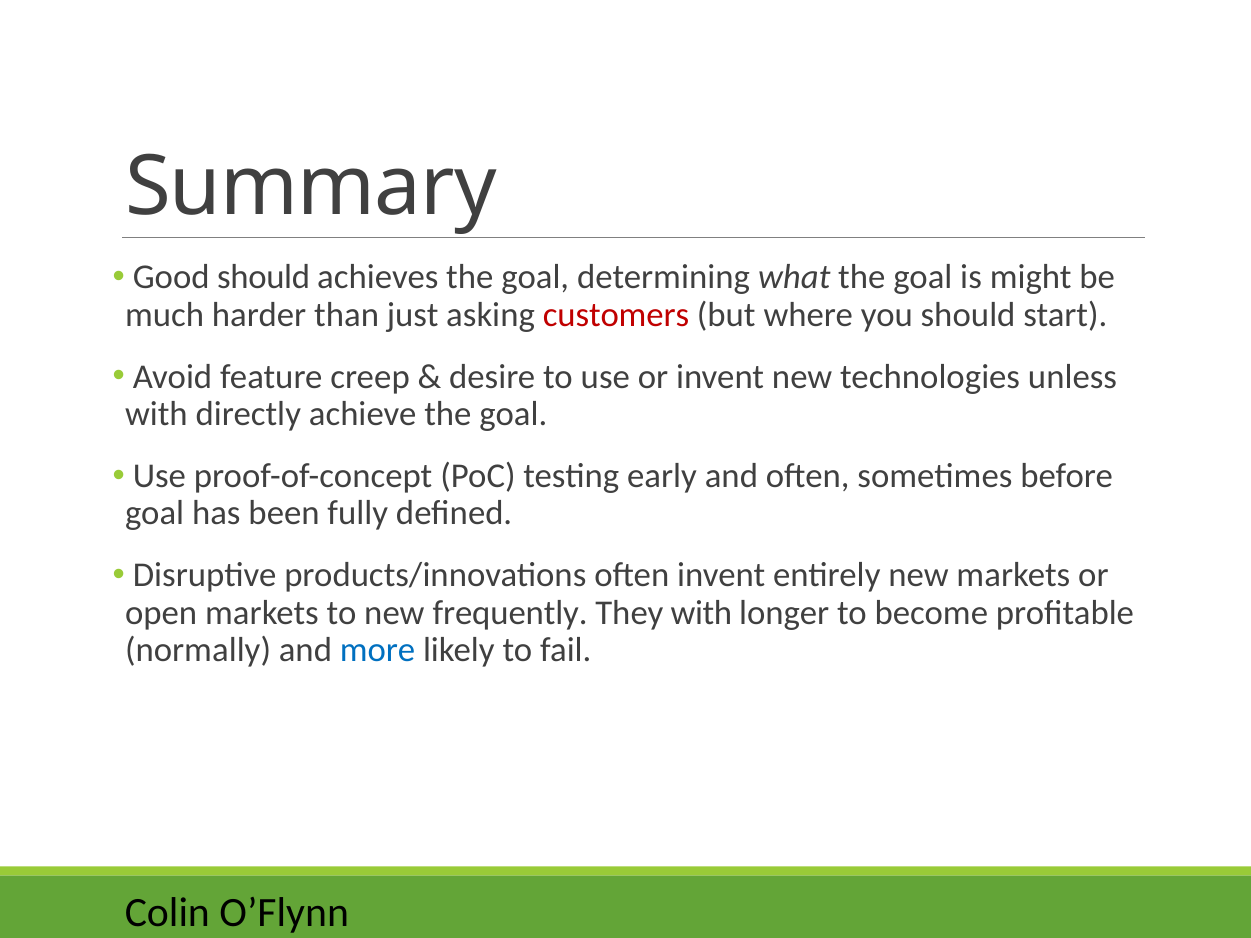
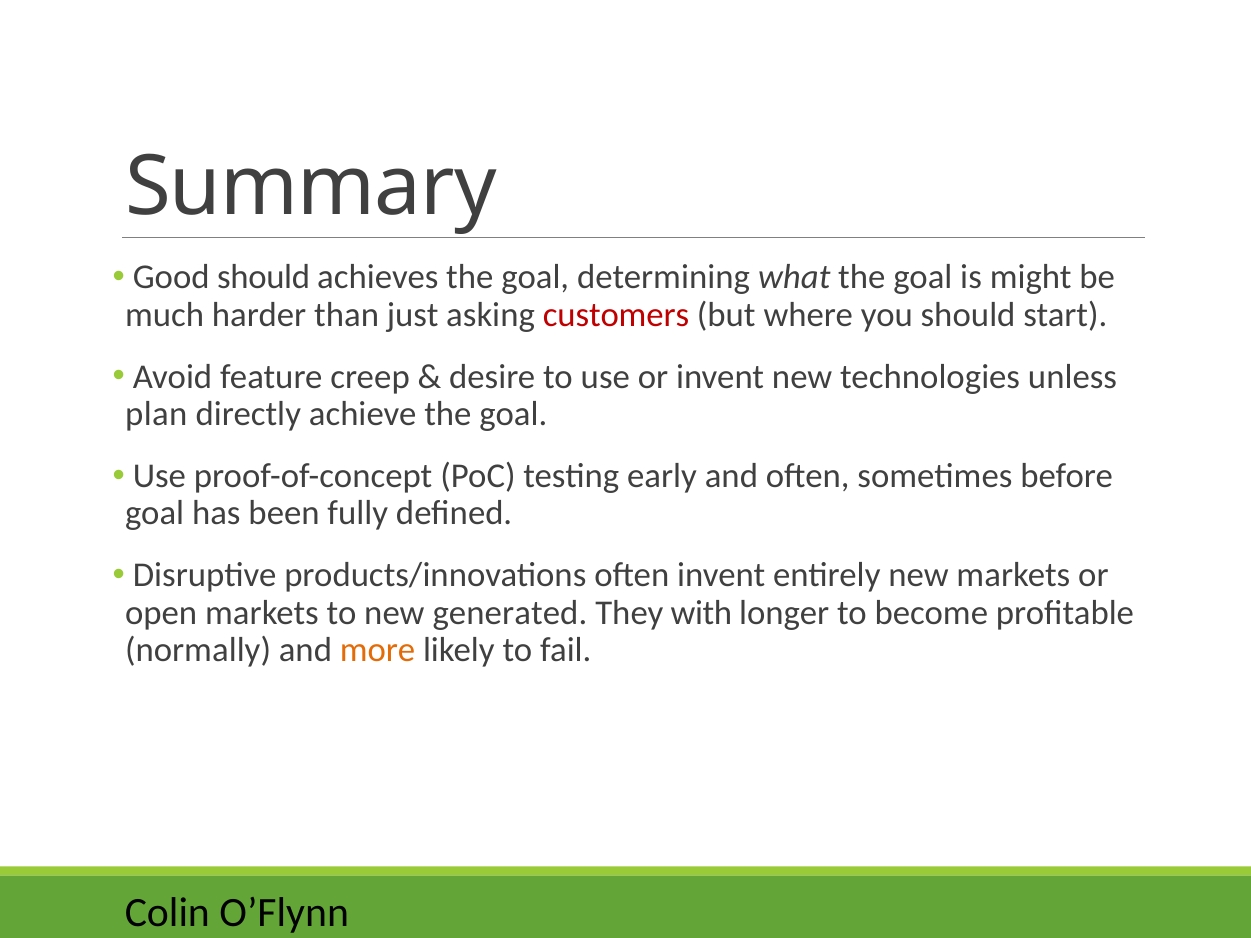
with at (156, 414): with -> plan
frequently: frequently -> generated
more colour: blue -> orange
